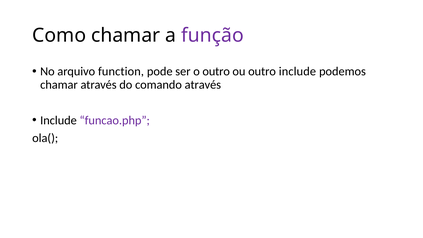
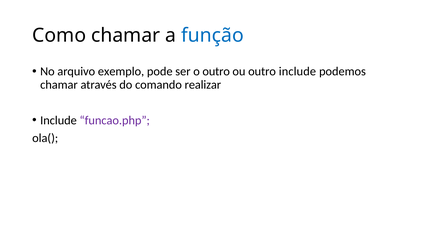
função colour: purple -> blue
function: function -> exemplo
comando através: através -> realizar
